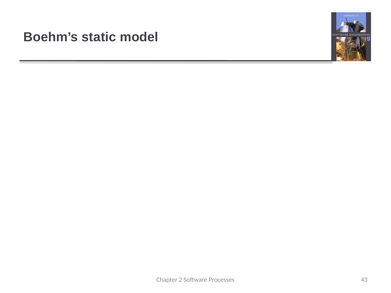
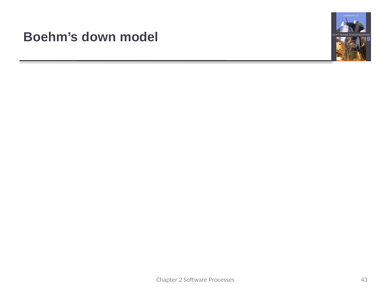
static: static -> down
